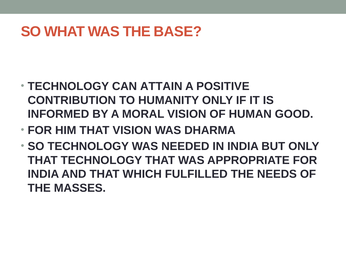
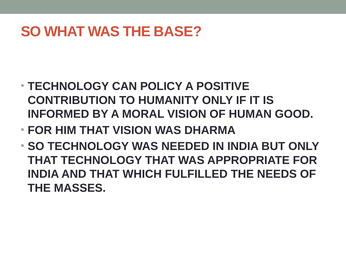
ATTAIN: ATTAIN -> POLICY
